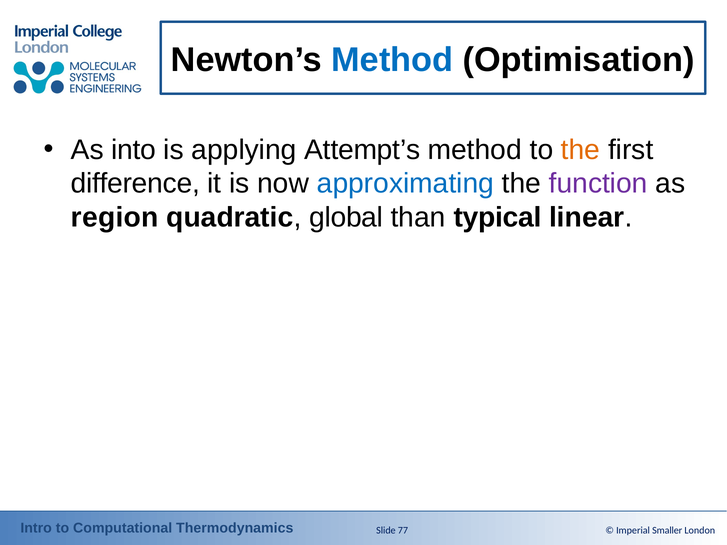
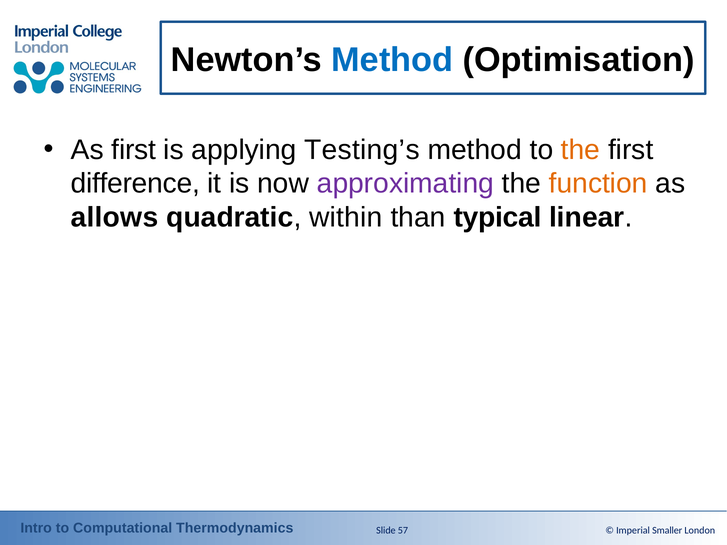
As into: into -> first
Attempt’s: Attempt’s -> Testing’s
approximating colour: blue -> purple
function colour: purple -> orange
region: region -> allows
global: global -> within
77: 77 -> 57
